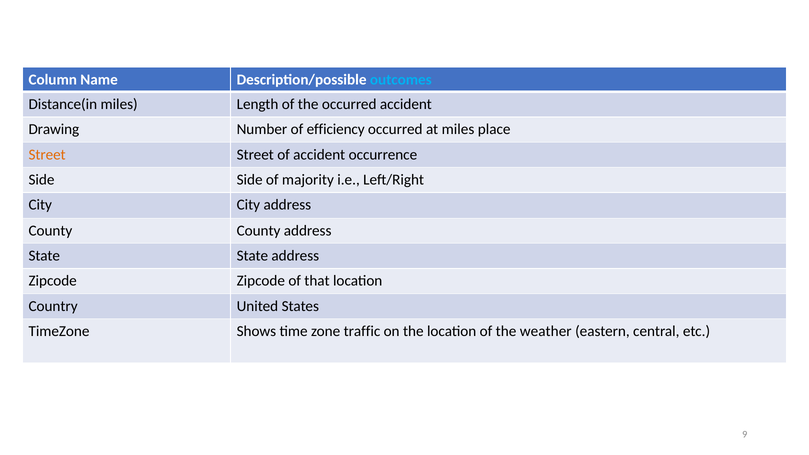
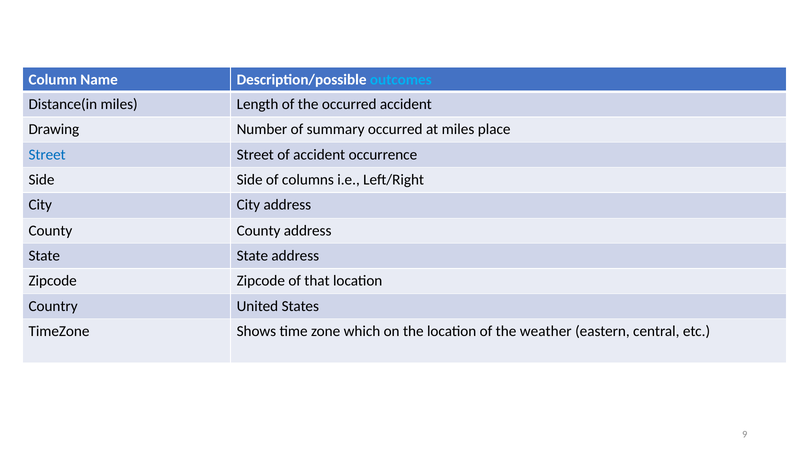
efficiency: efficiency -> summary
Street at (47, 155) colour: orange -> blue
majority: majority -> columns
traffic: traffic -> which
